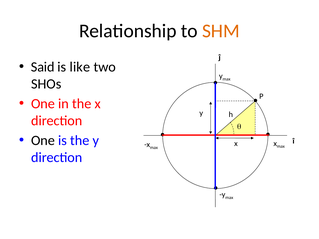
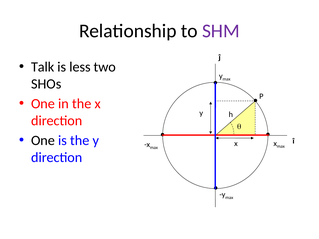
SHM colour: orange -> purple
Said: Said -> Talk
like: like -> less
